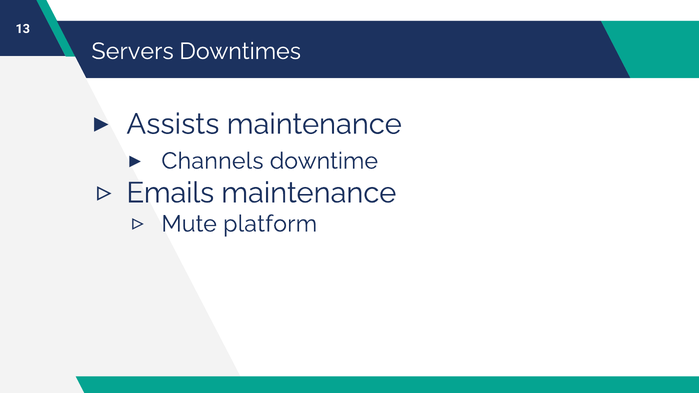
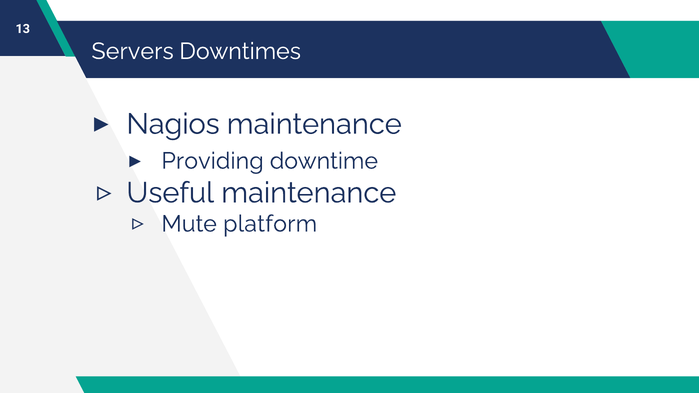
Assists: Assists -> Nagios
Channels: Channels -> Providing
Emails: Emails -> Useful
